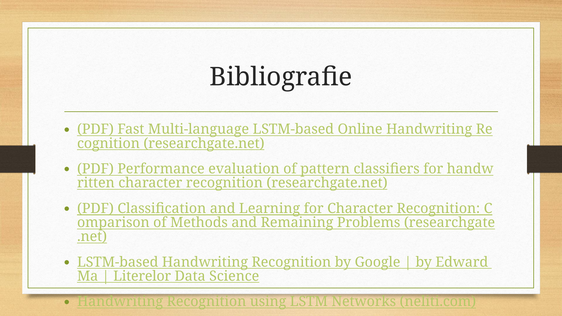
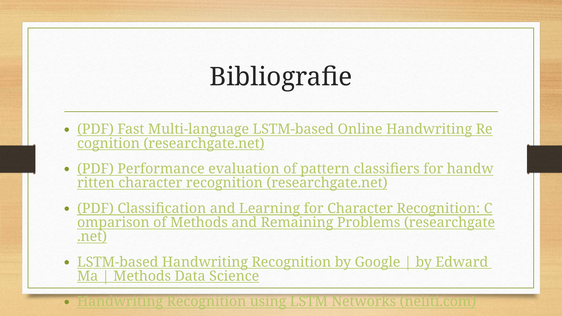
Literelor at (142, 276): Literelor -> Methods
